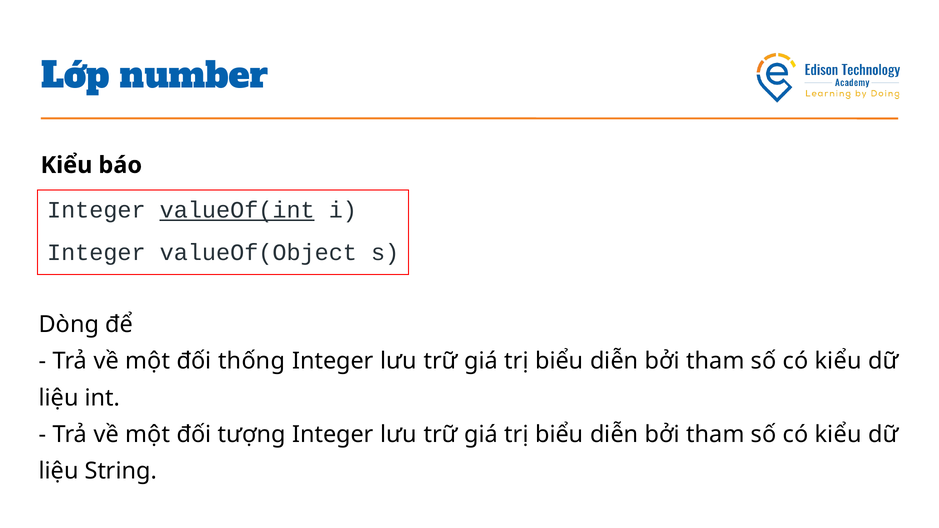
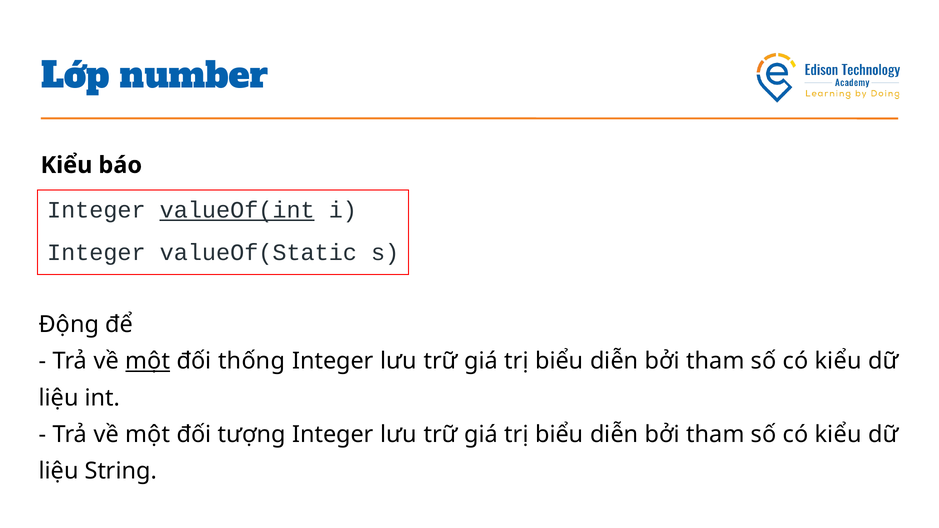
valueOf(Object: valueOf(Object -> valueOf(Static
Dòng: Dòng -> Động
một at (148, 361) underline: none -> present
